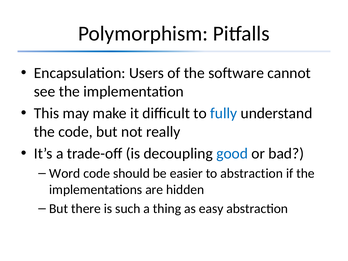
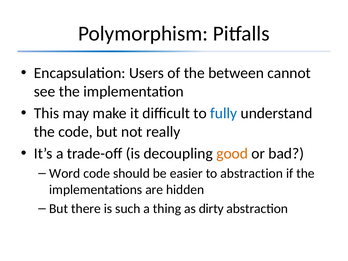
software: software -> between
good colour: blue -> orange
easy: easy -> dirty
